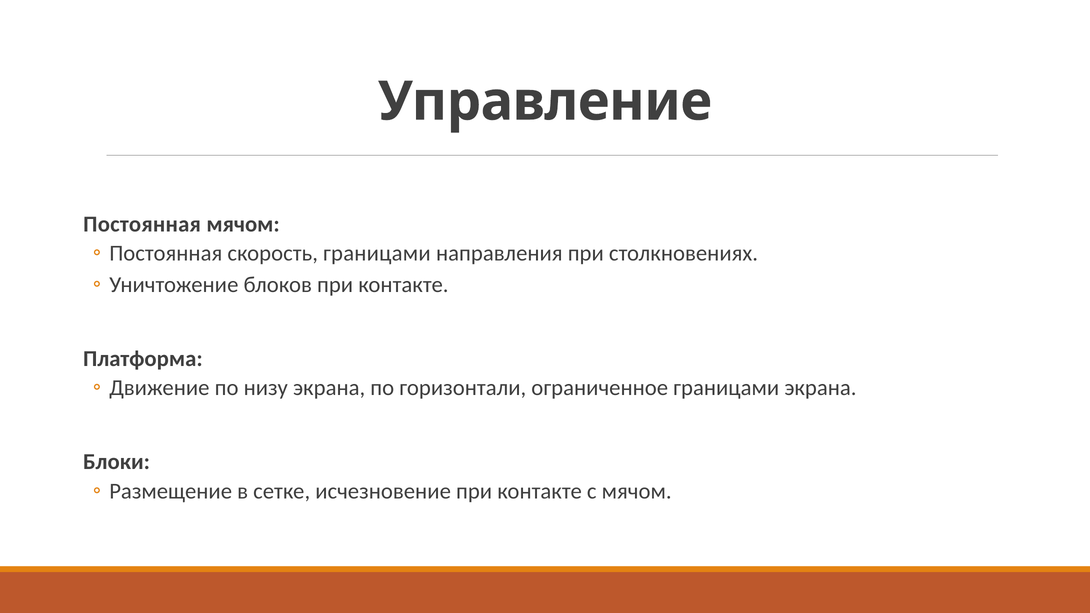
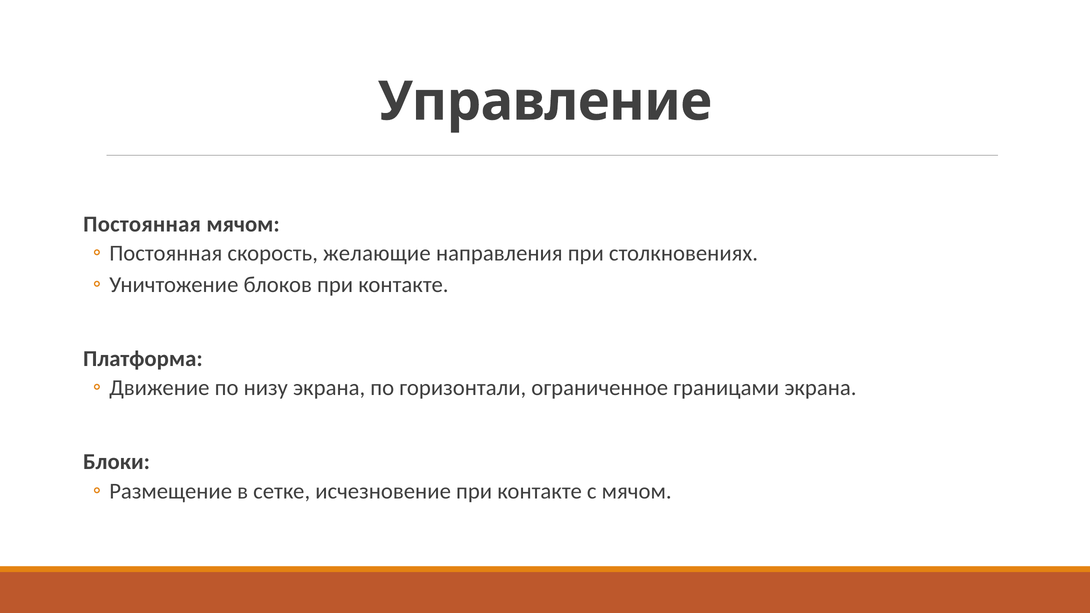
скорость границами: границами -> желающие
